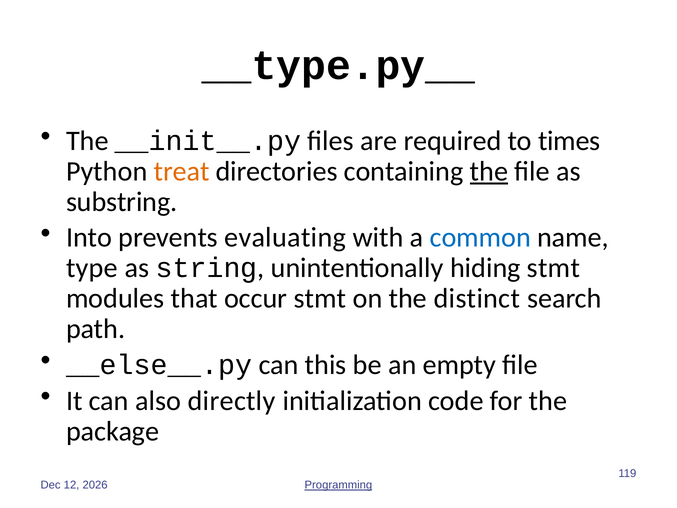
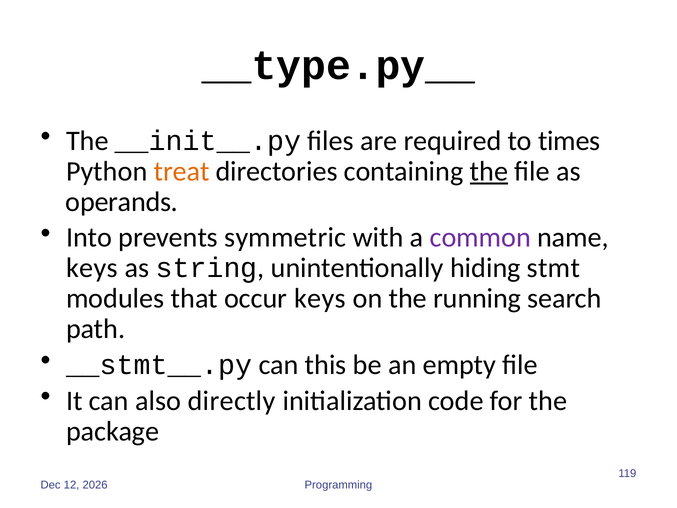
substring: substring -> operands
evaluating: evaluating -> symmetric
common colour: blue -> purple
type at (92, 268): type -> keys
occur stmt: stmt -> keys
distinct: distinct -> running
__else__.py: __else__.py -> __stmt__.py
Programming underline: present -> none
